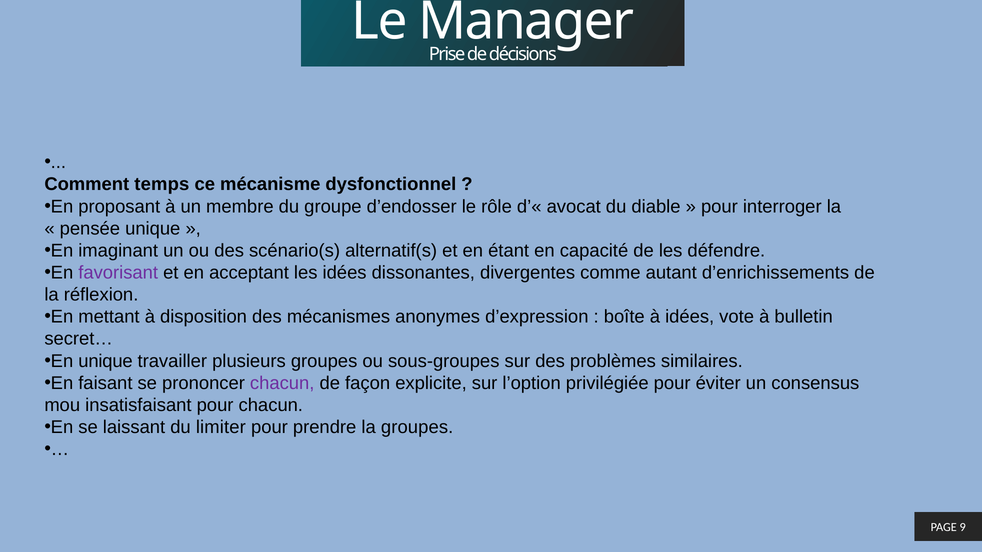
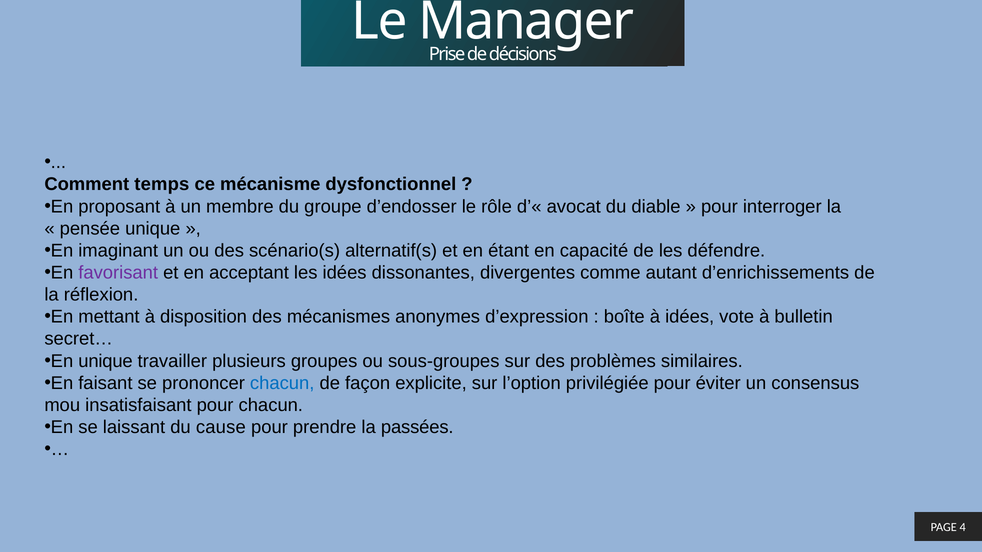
chacun at (282, 383) colour: purple -> blue
limiter: limiter -> cause
la groupes: groupes -> passées
9: 9 -> 4
